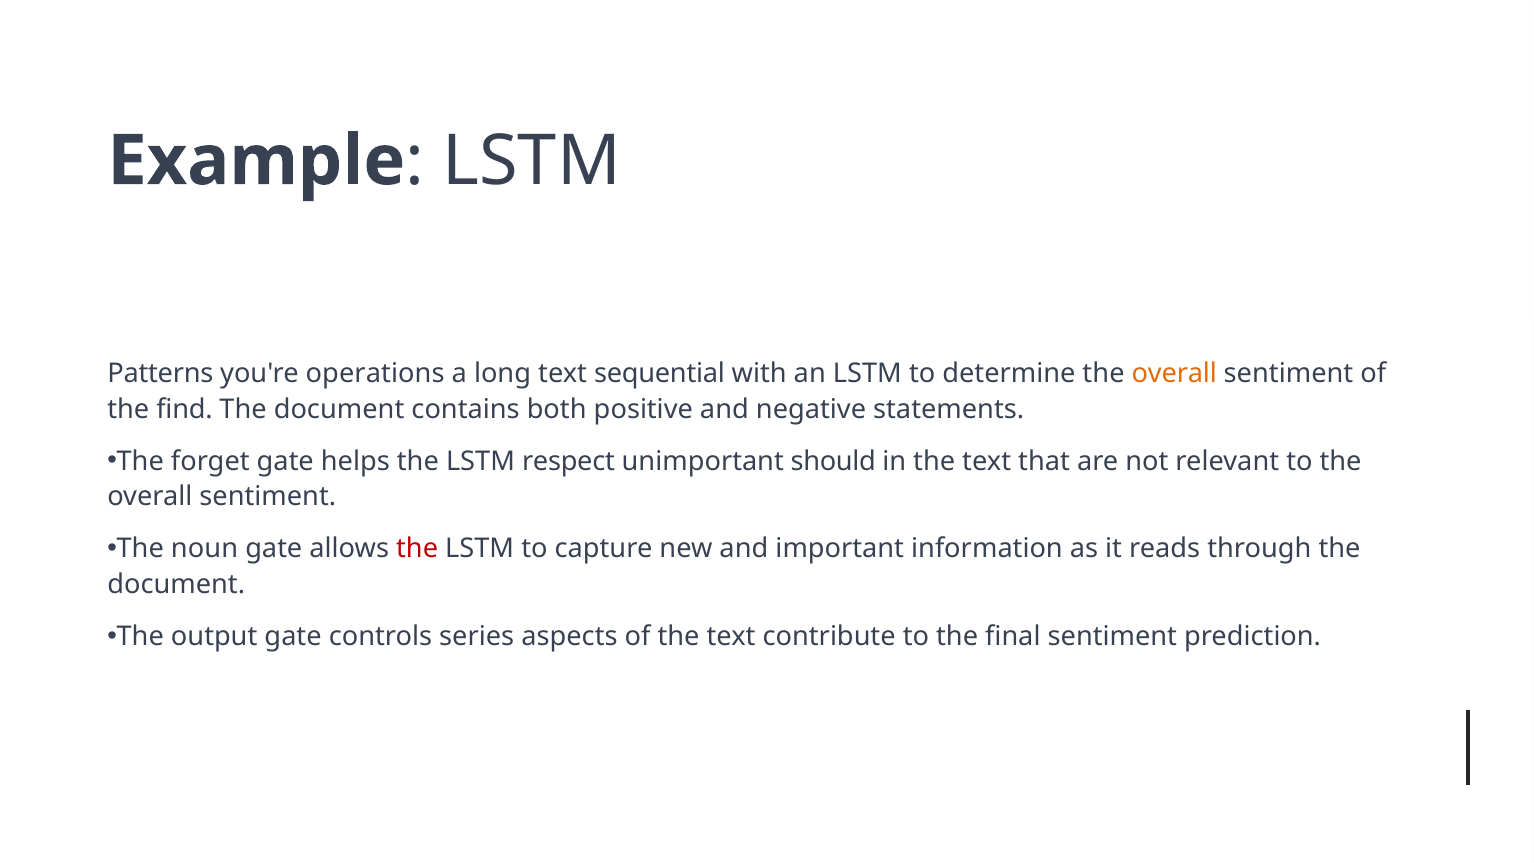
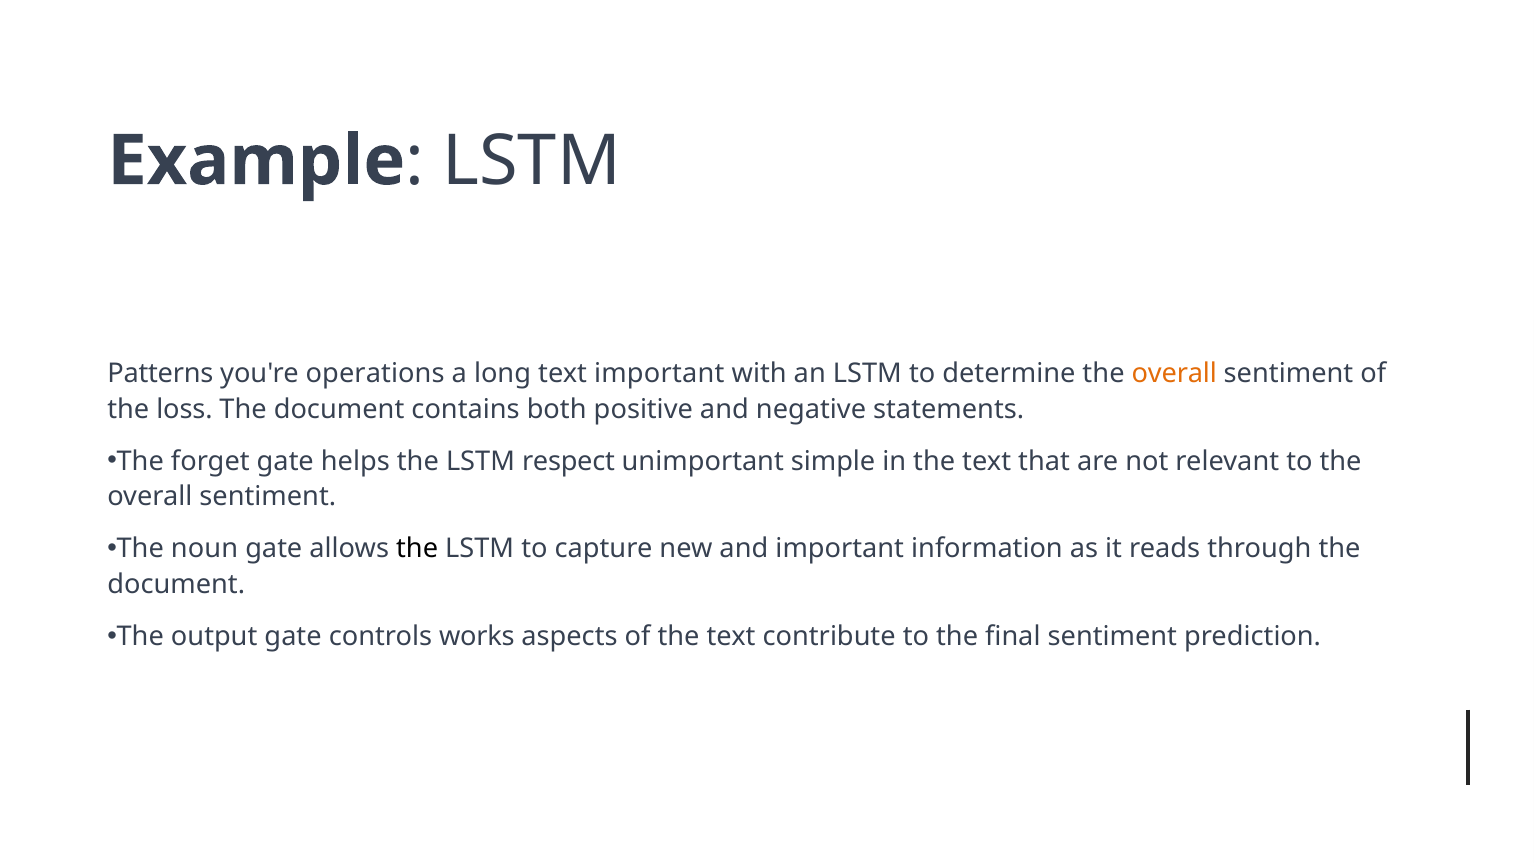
text sequential: sequential -> important
find: find -> loss
should: should -> simple
the at (417, 549) colour: red -> black
series: series -> works
